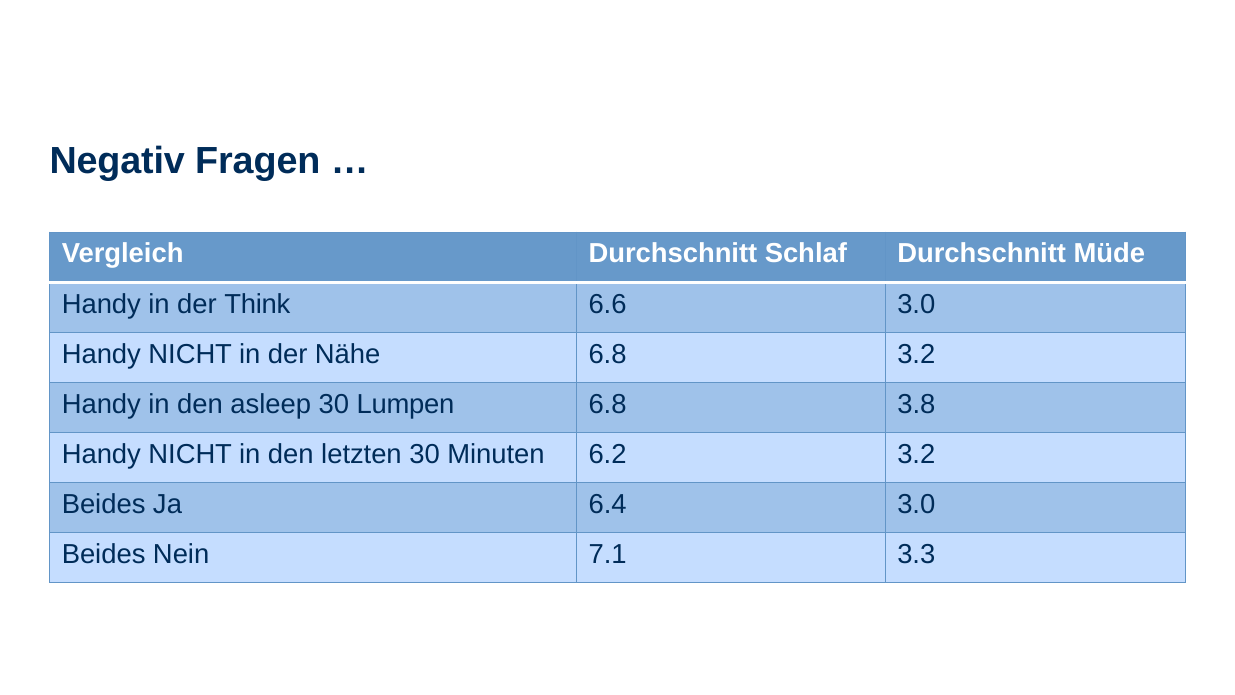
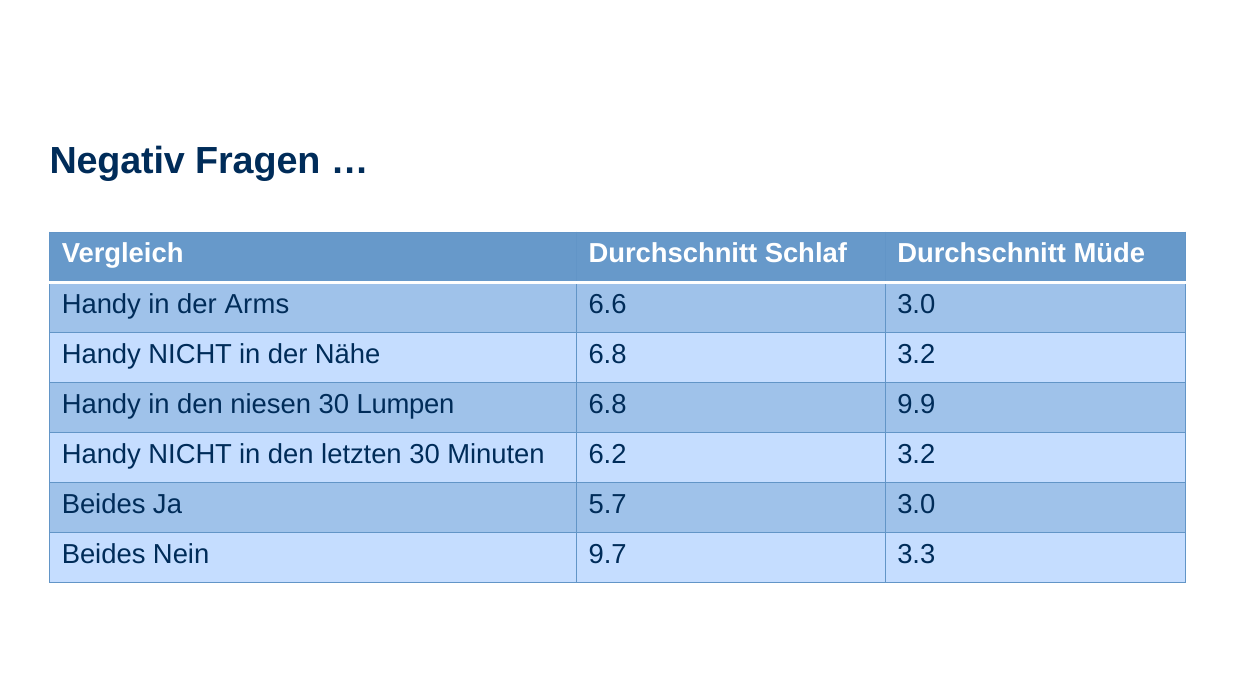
Think: Think -> Arms
asleep: asleep -> niesen
3.8: 3.8 -> 9.9
6.4: 6.4 -> 5.7
7.1: 7.1 -> 9.7
